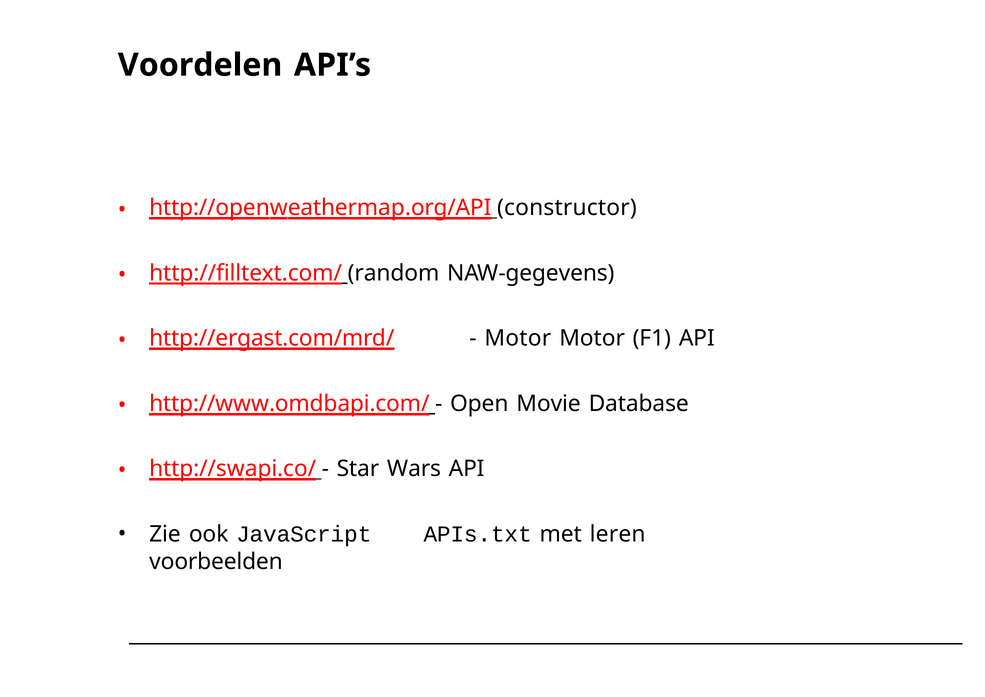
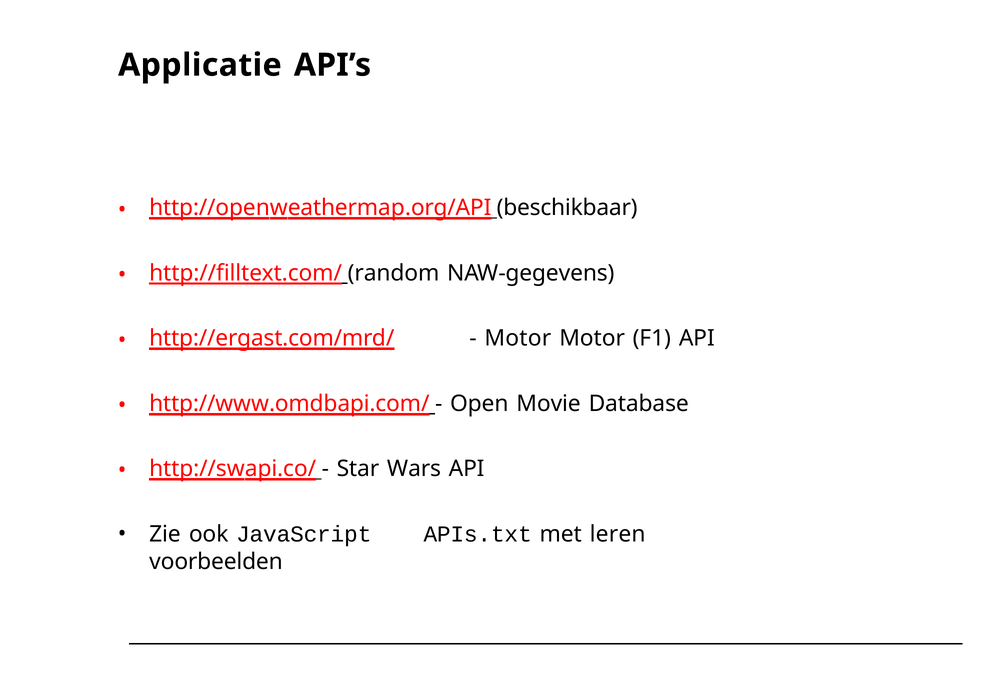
Voordelen: Voordelen -> Applicatie
constructor: constructor -> beschikbaar
